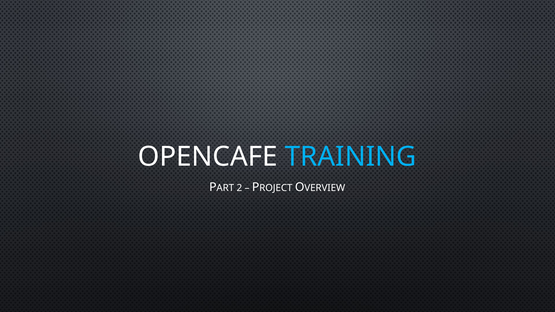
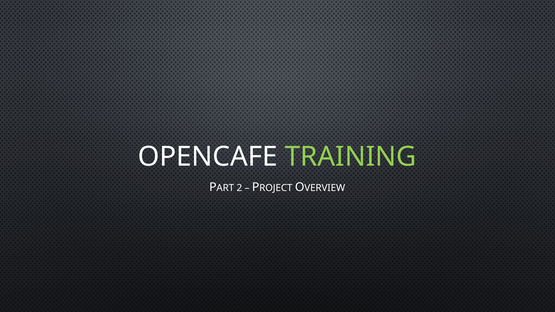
TRAINING colour: light blue -> light green
